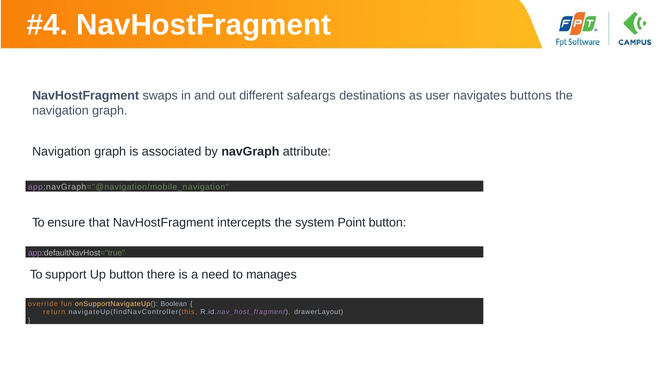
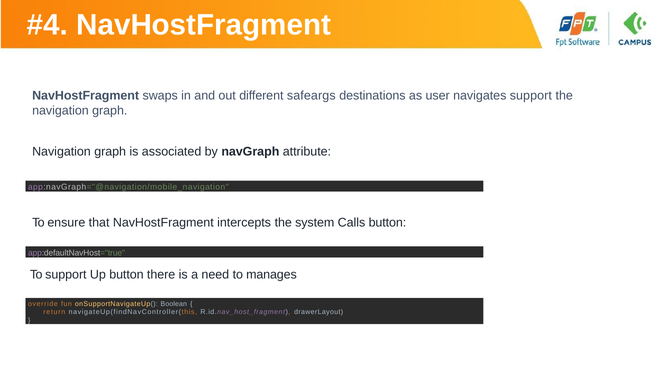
navigates buttons: buttons -> support
Point: Point -> Calls
